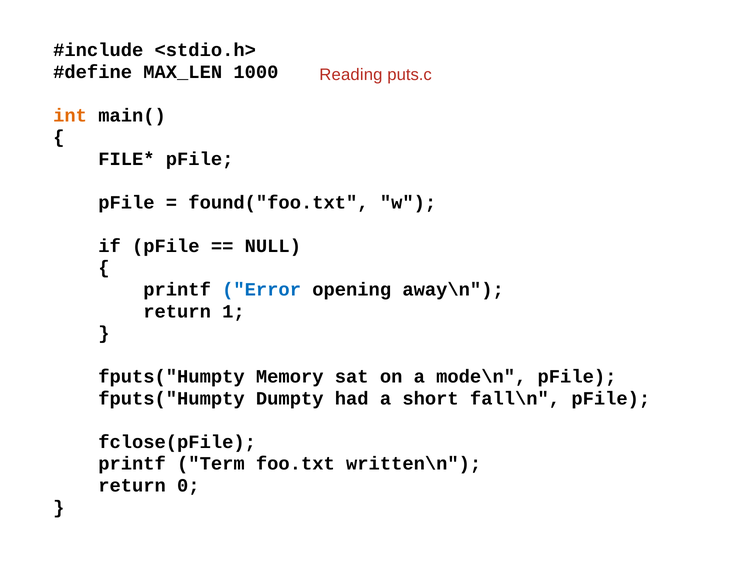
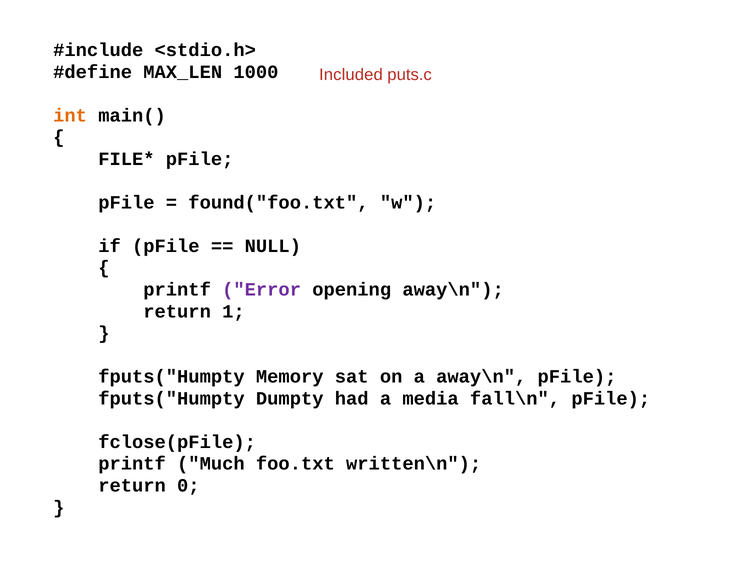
Reading: Reading -> Included
Error colour: blue -> purple
a mode\n: mode\n -> away\n
short: short -> media
Term: Term -> Much
